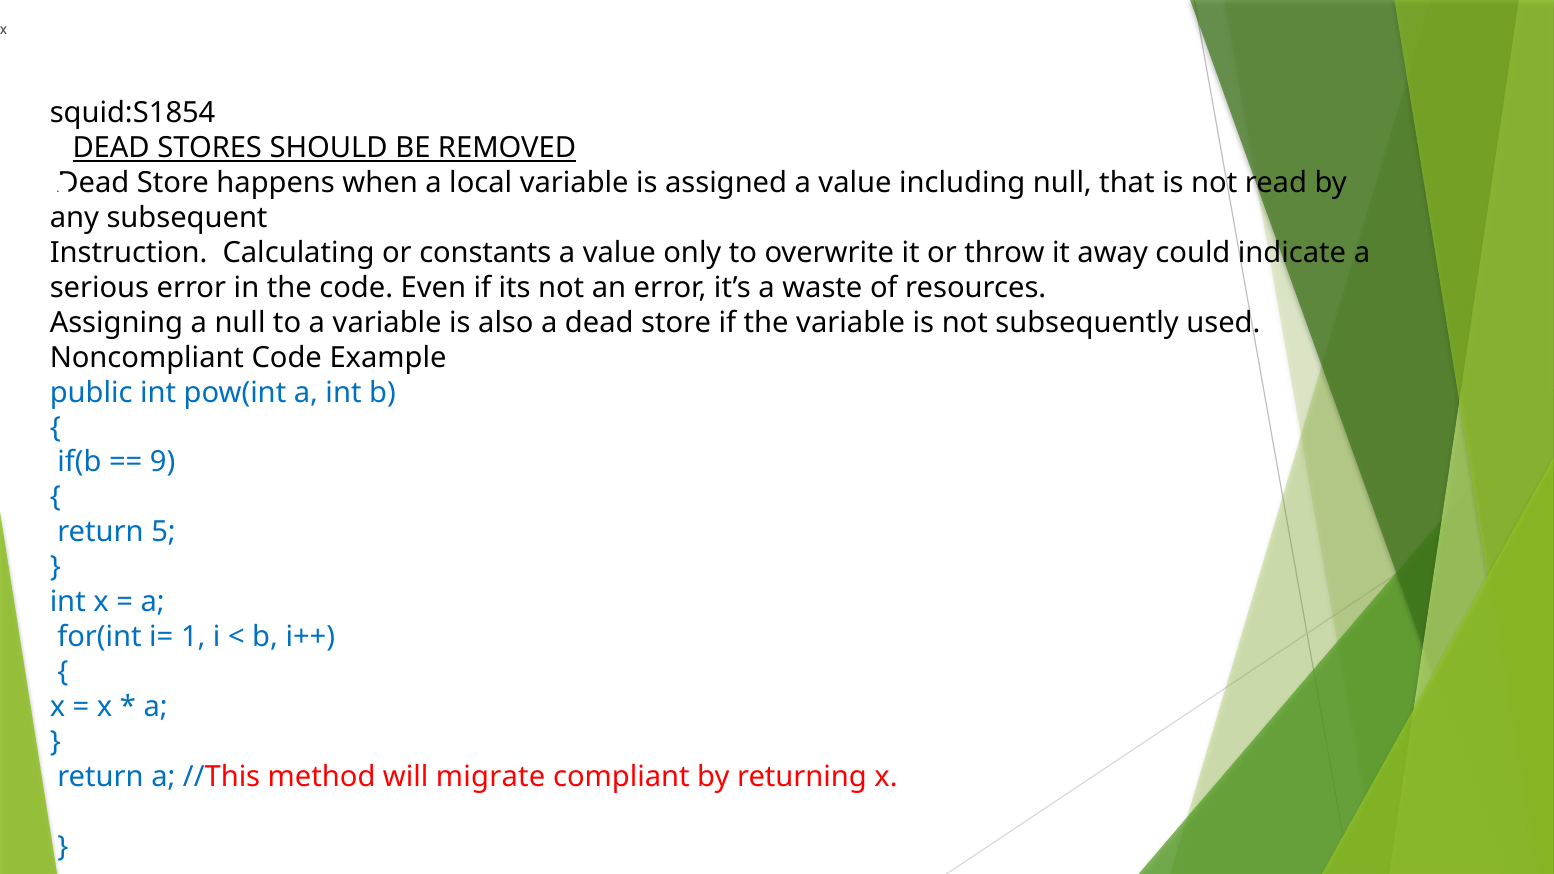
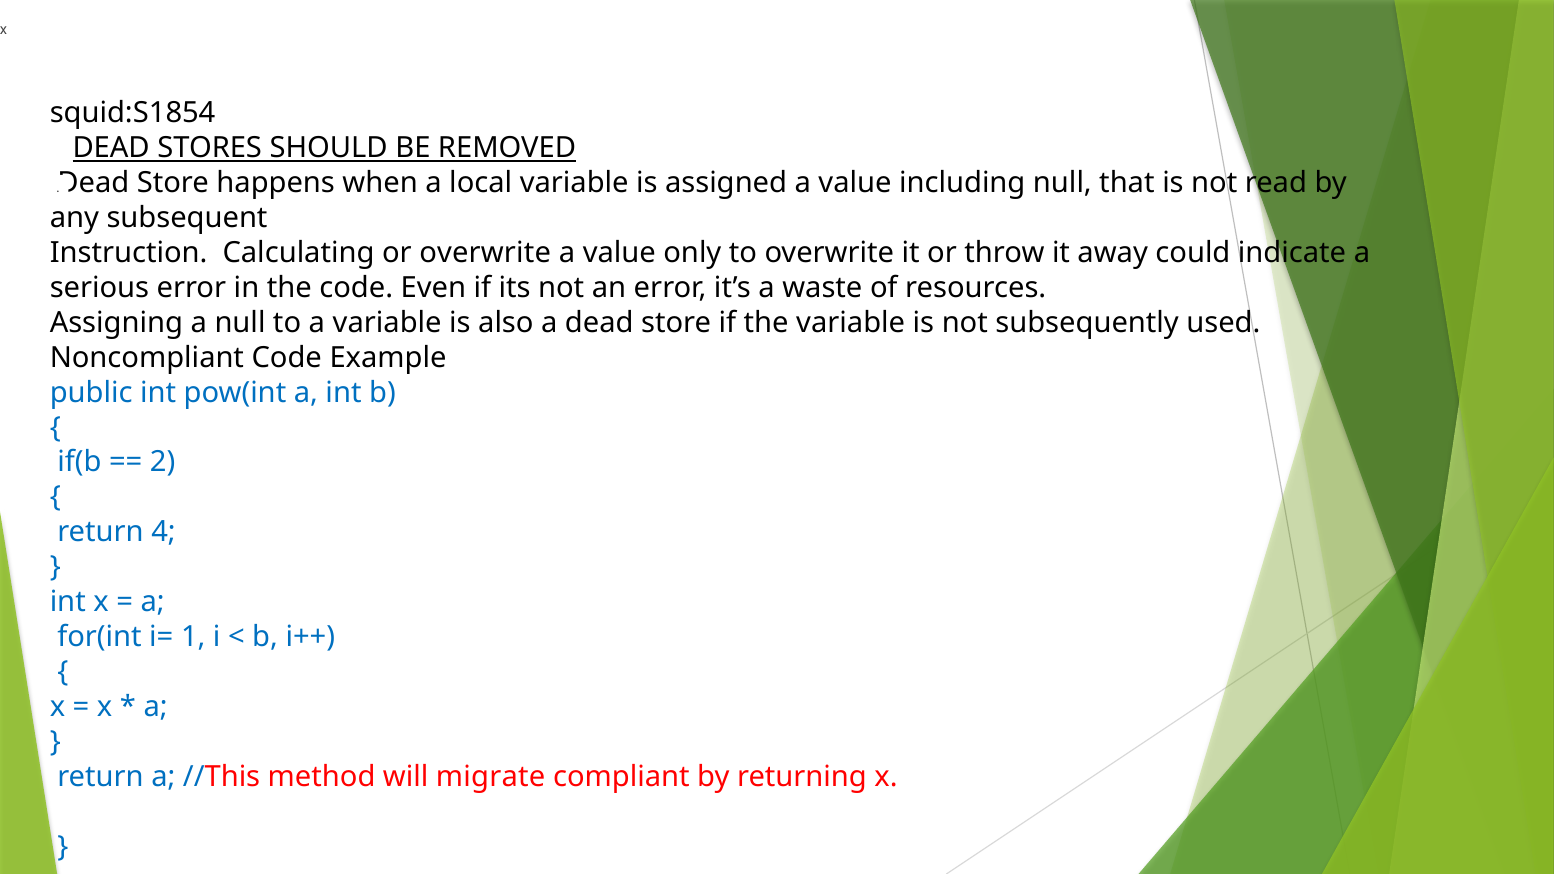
or constants: constants -> overwrite
9: 9 -> 2
5: 5 -> 4
